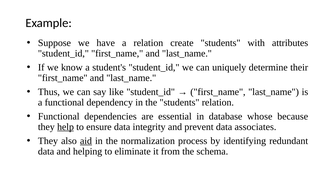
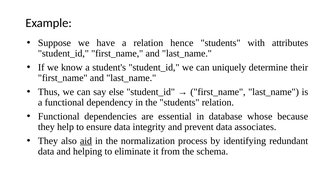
create: create -> hence
like: like -> else
help underline: present -> none
